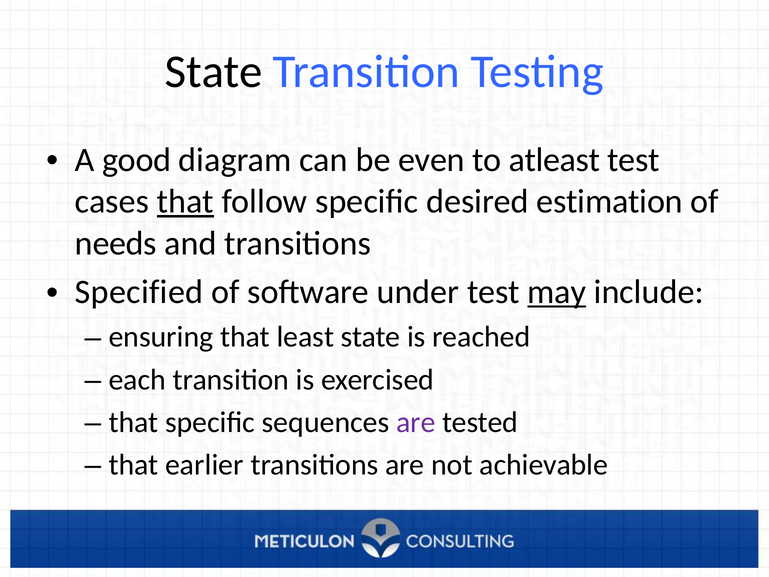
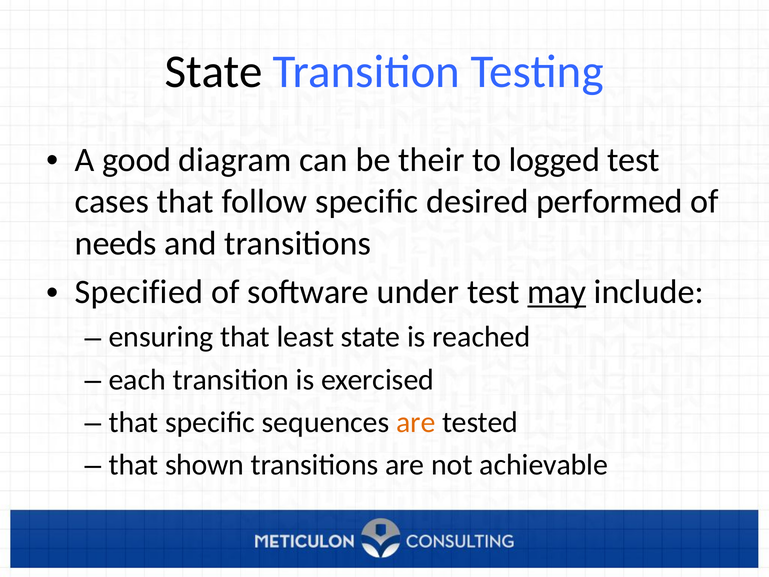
even: even -> their
atleast: atleast -> logged
that at (185, 201) underline: present -> none
estimation: estimation -> performed
are at (416, 422) colour: purple -> orange
earlier: earlier -> shown
